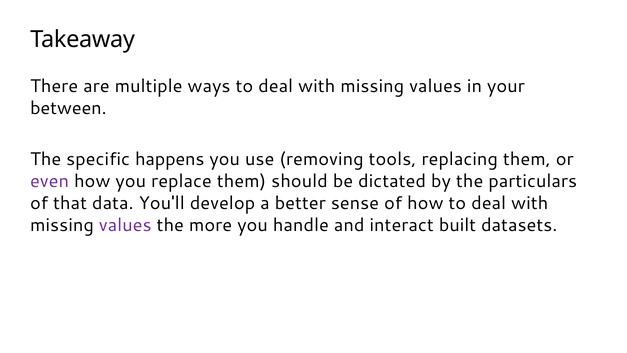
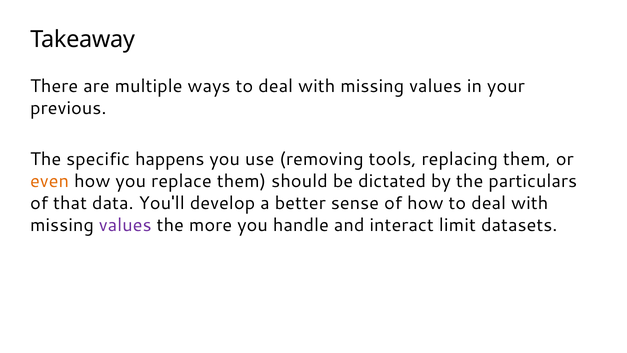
between: between -> previous
even colour: purple -> orange
built: built -> limit
